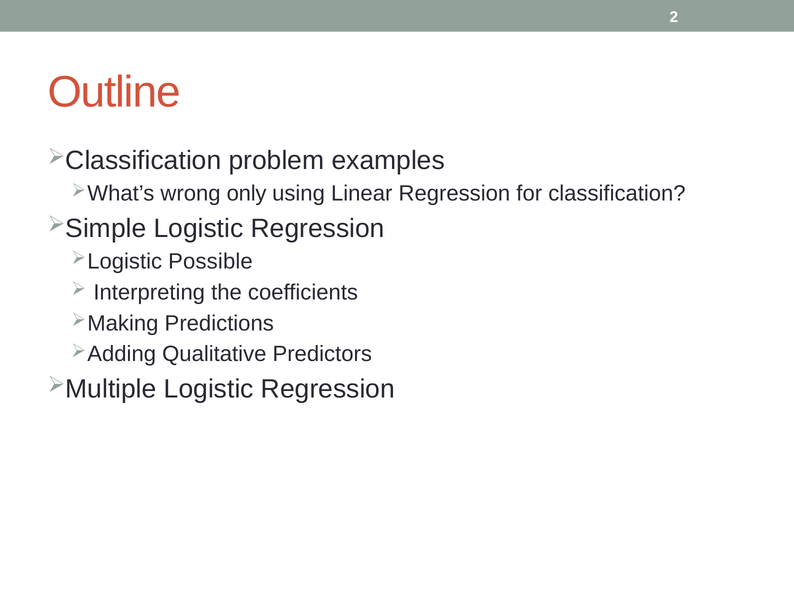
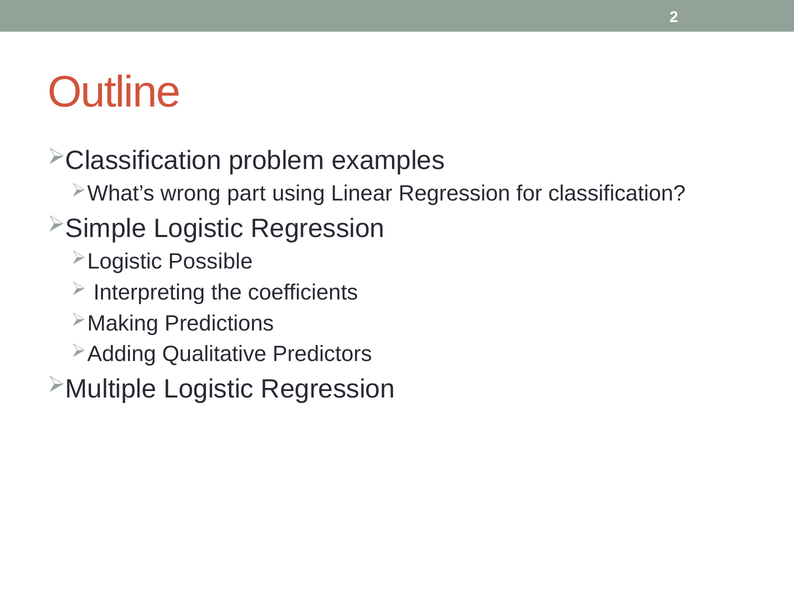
only: only -> part
